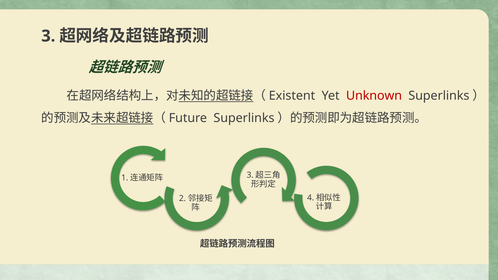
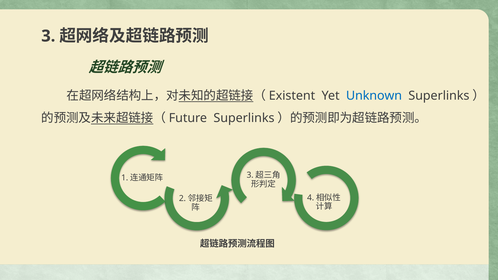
Unknown colour: red -> blue
